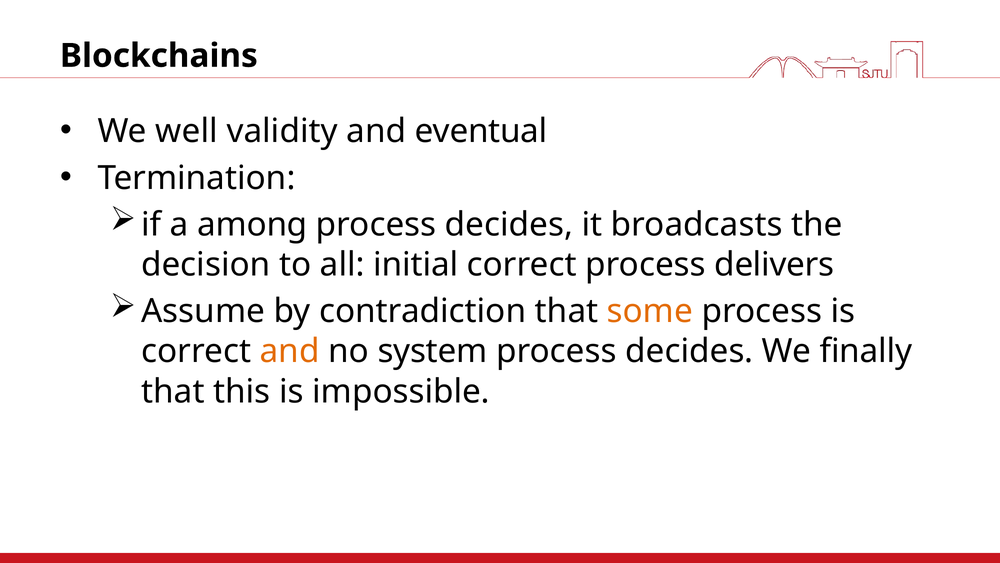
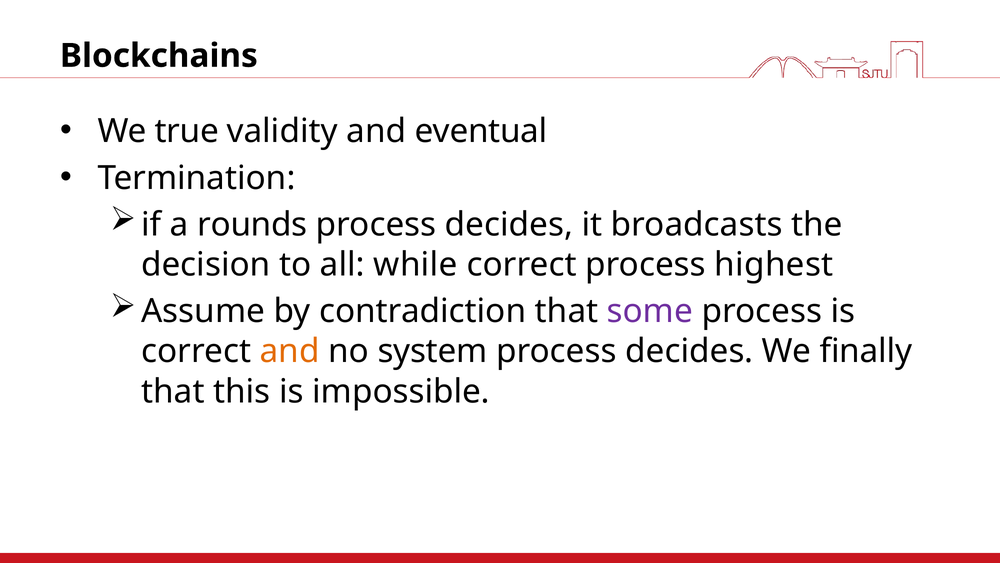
well: well -> true
among: among -> rounds
initial: initial -> while
delivers: delivers -> highest
some colour: orange -> purple
